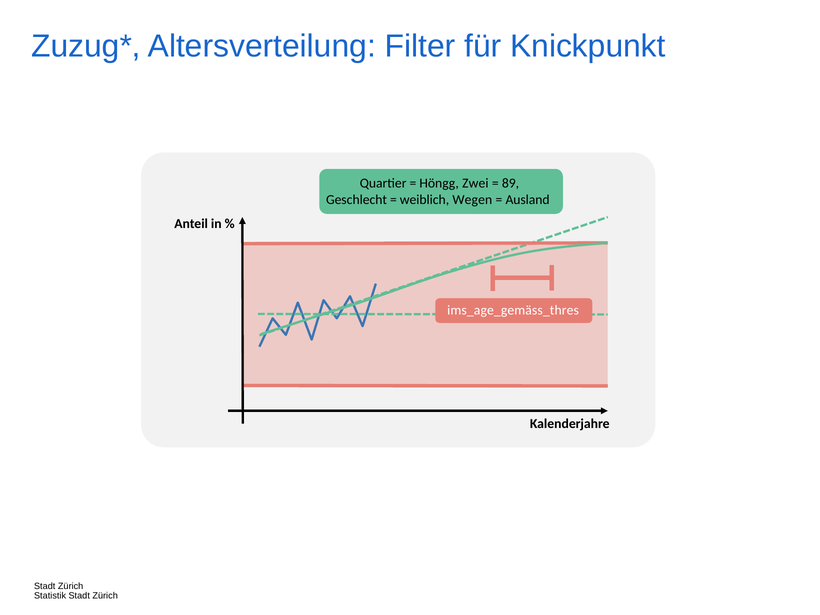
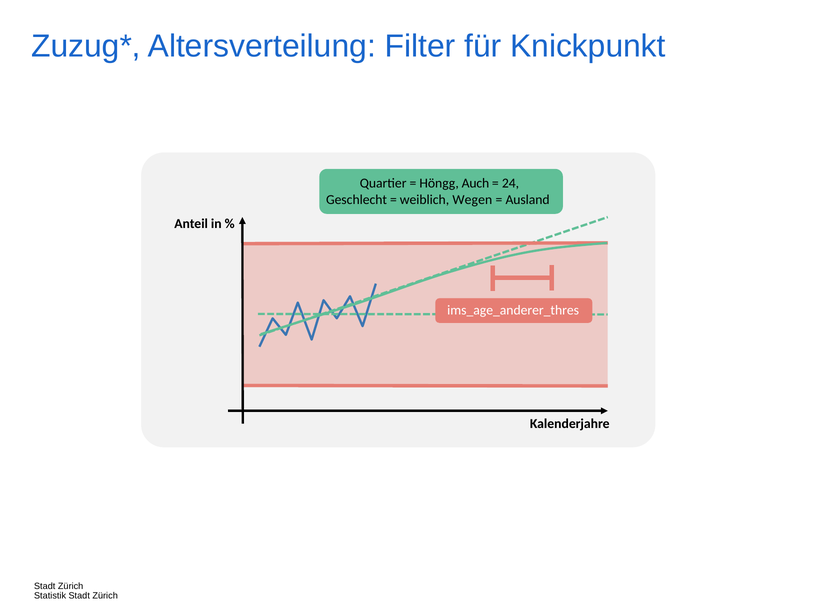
Zwei: Zwei -> Auch
89: 89 -> 24
ims_age_gemäss_thres: ims_age_gemäss_thres -> ims_age_anderer_thres
